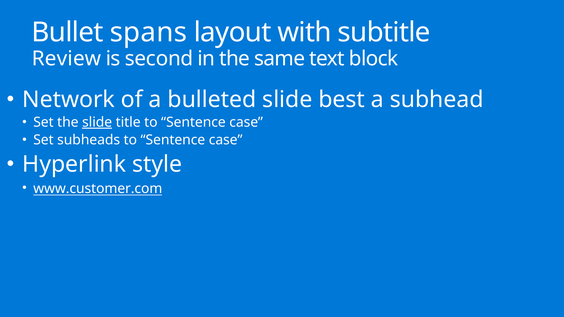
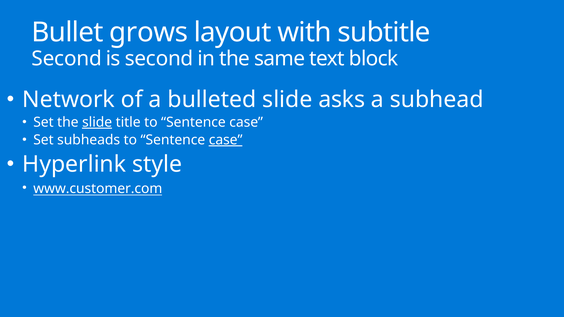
spans: spans -> grows
Review at (66, 59): Review -> Second
best: best -> asks
case at (226, 140) underline: none -> present
